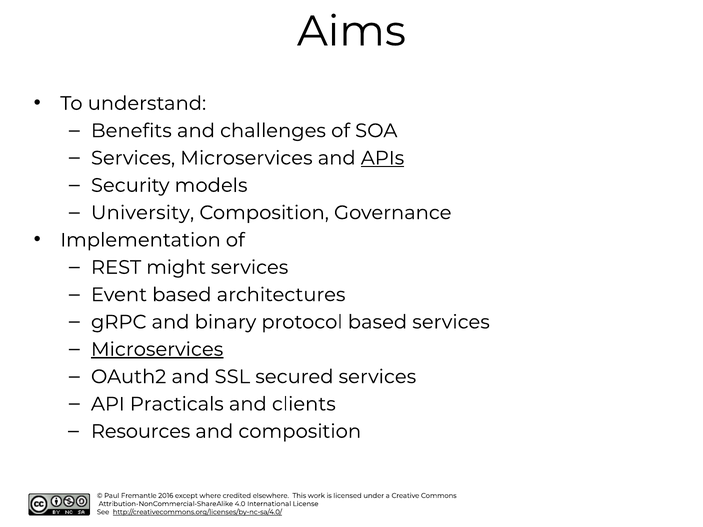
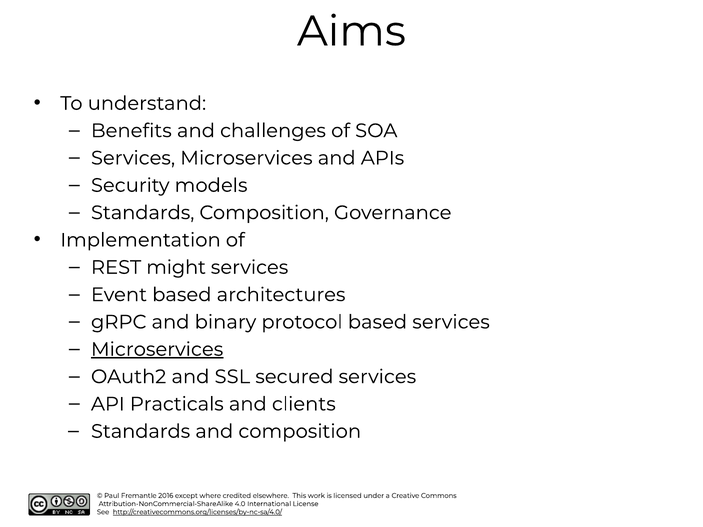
APIs underline: present -> none
University at (143, 213): University -> Standards
Resources at (141, 432): Resources -> Standards
